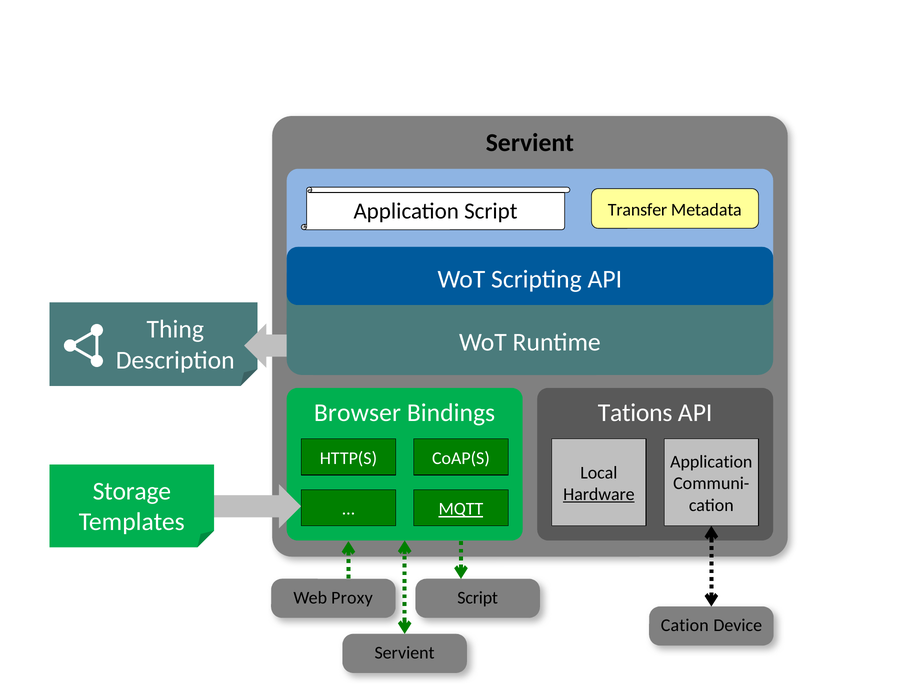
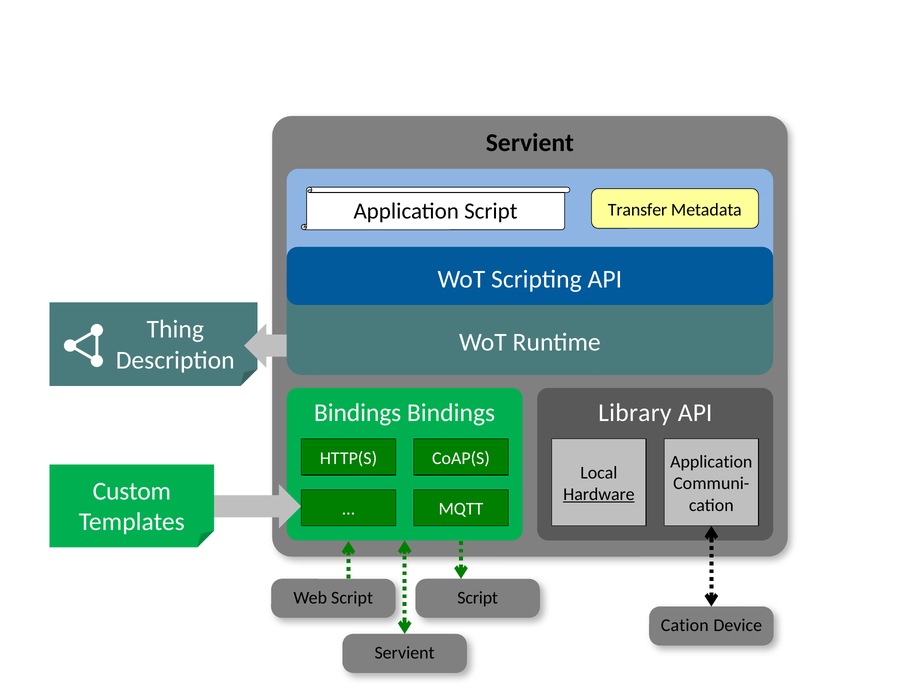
Browser at (357, 413): Browser -> Bindings
Tations: Tations -> Library
Storage: Storage -> Custom
MQTT underline: present -> none
Web Proxy: Proxy -> Script
